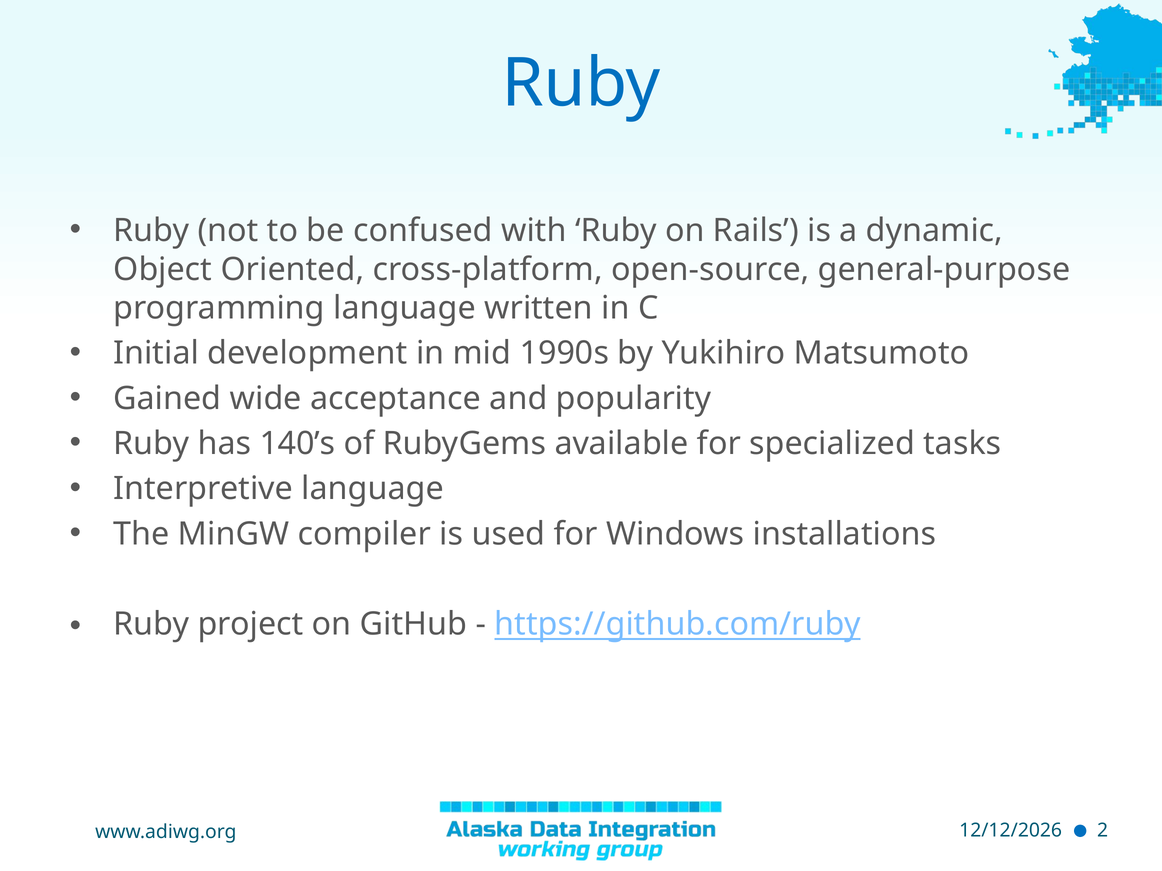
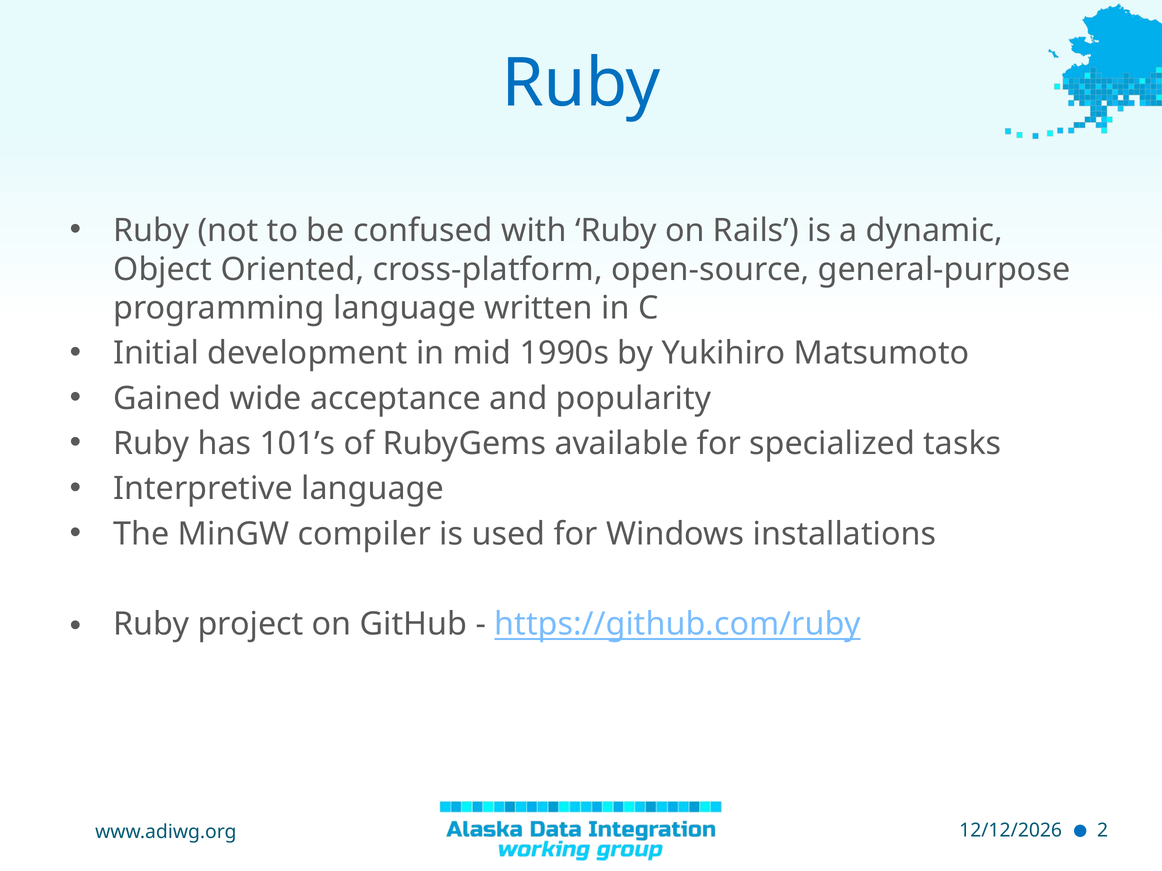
140’s: 140’s -> 101’s
